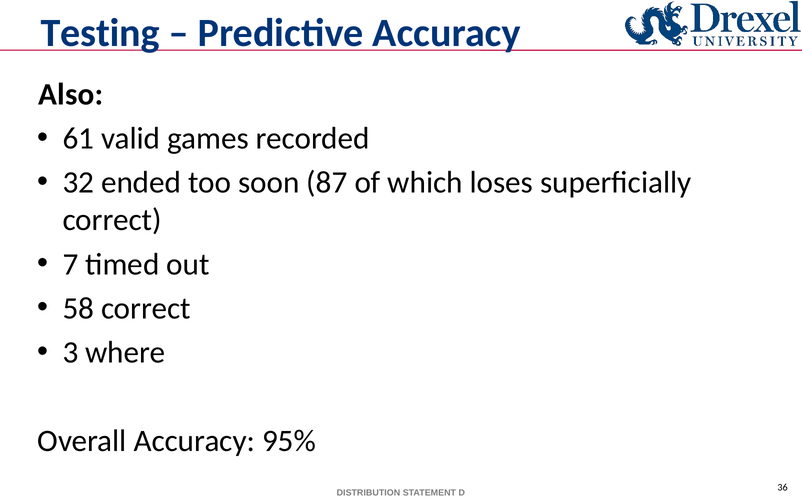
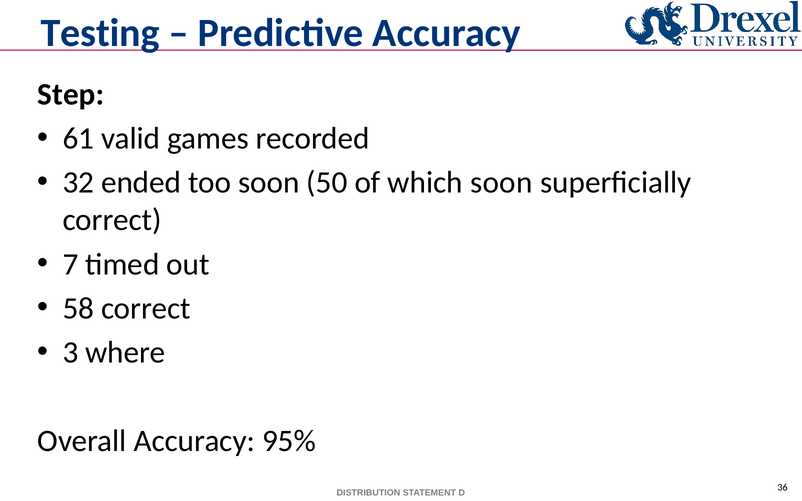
Also: Also -> Step
87: 87 -> 50
which loses: loses -> soon
